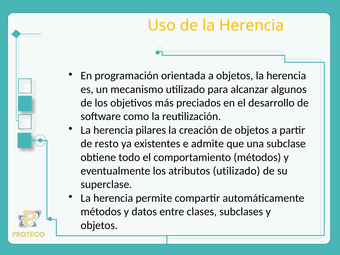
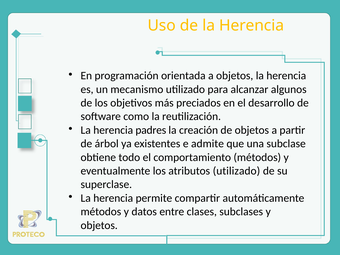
pilares: pilares -> padres
resto: resto -> árbol
